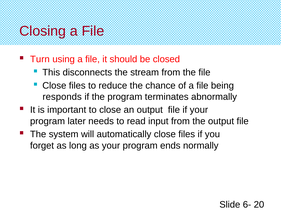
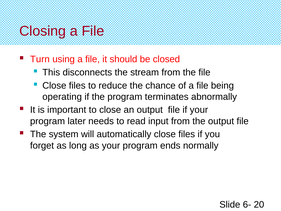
responds: responds -> operating
